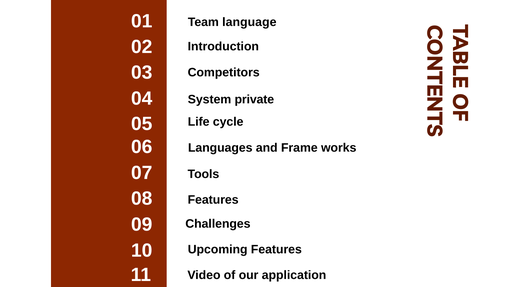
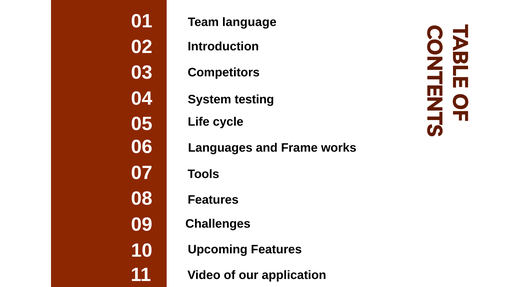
private: private -> testing
